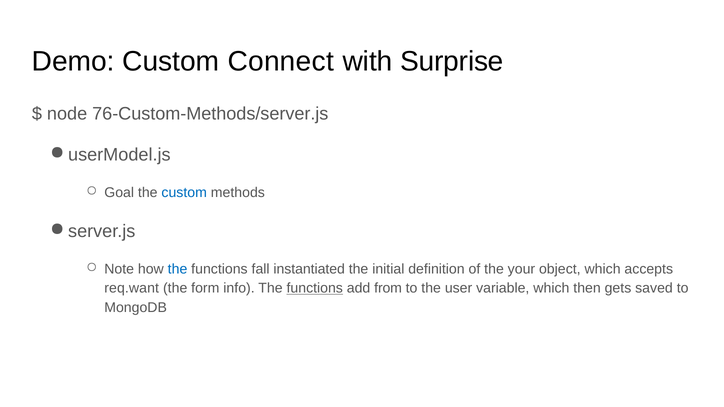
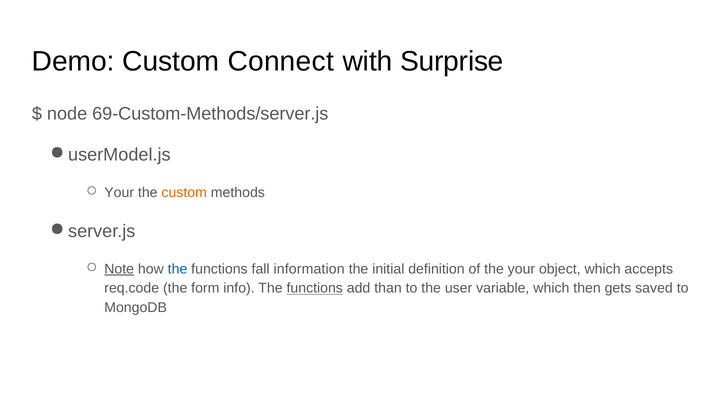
76-Custom-Methods/server.js: 76-Custom-Methods/server.js -> 69-Custom-Methods/server.js
Goal at (119, 193): Goal -> Your
custom at (184, 193) colour: blue -> orange
Note underline: none -> present
instantiated: instantiated -> information
req.want: req.want -> req.code
from: from -> than
